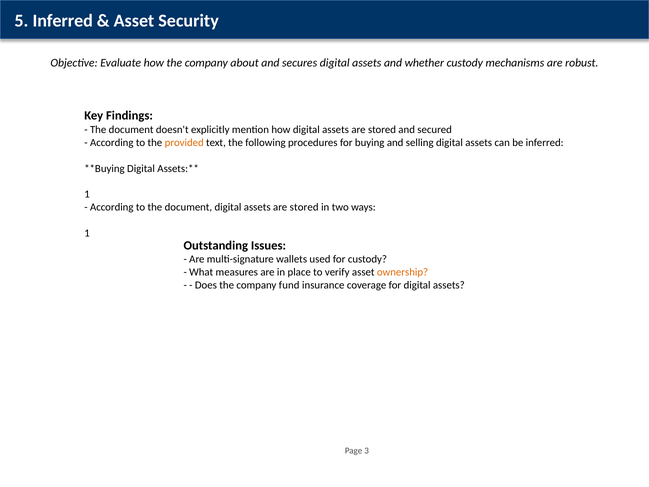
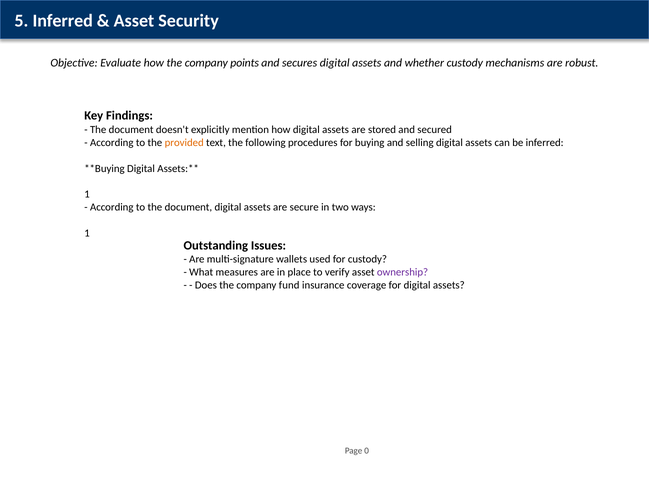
about: about -> points
stored at (304, 207): stored -> secure
ownership colour: orange -> purple
3: 3 -> 0
